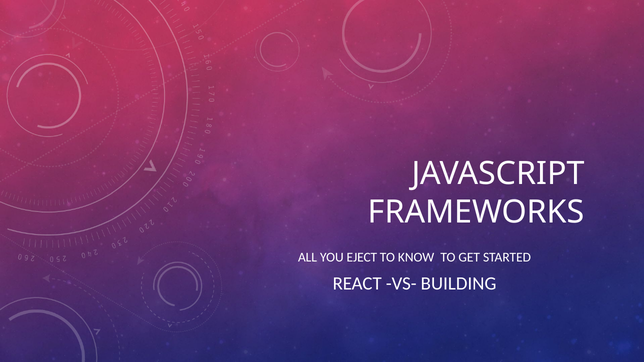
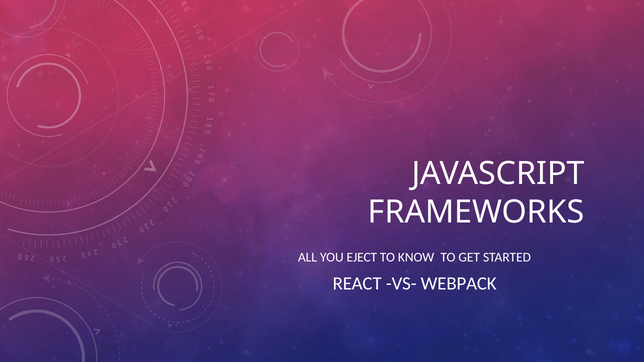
BUILDING: BUILDING -> WEBPACK
